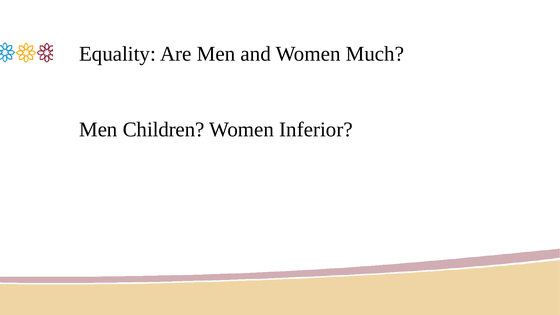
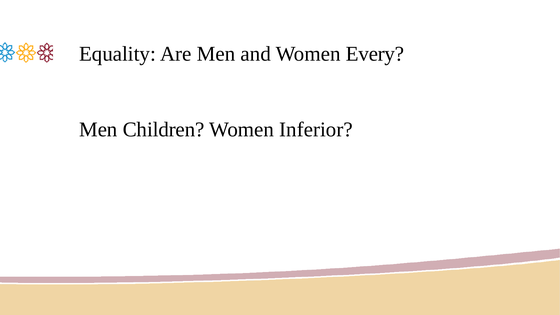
Much: Much -> Every
